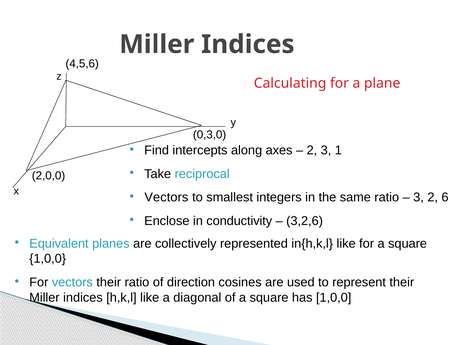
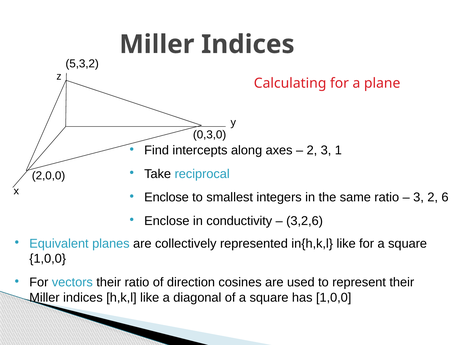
4,5,6: 4,5,6 -> 5,3,2
Vectors at (166, 197): Vectors -> Enclose
